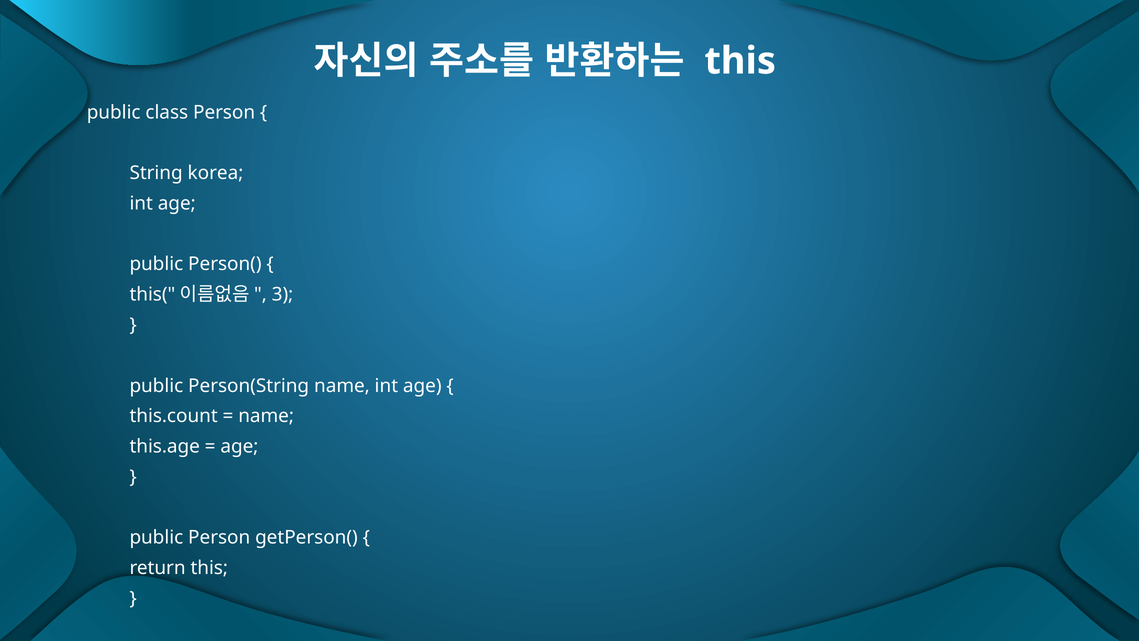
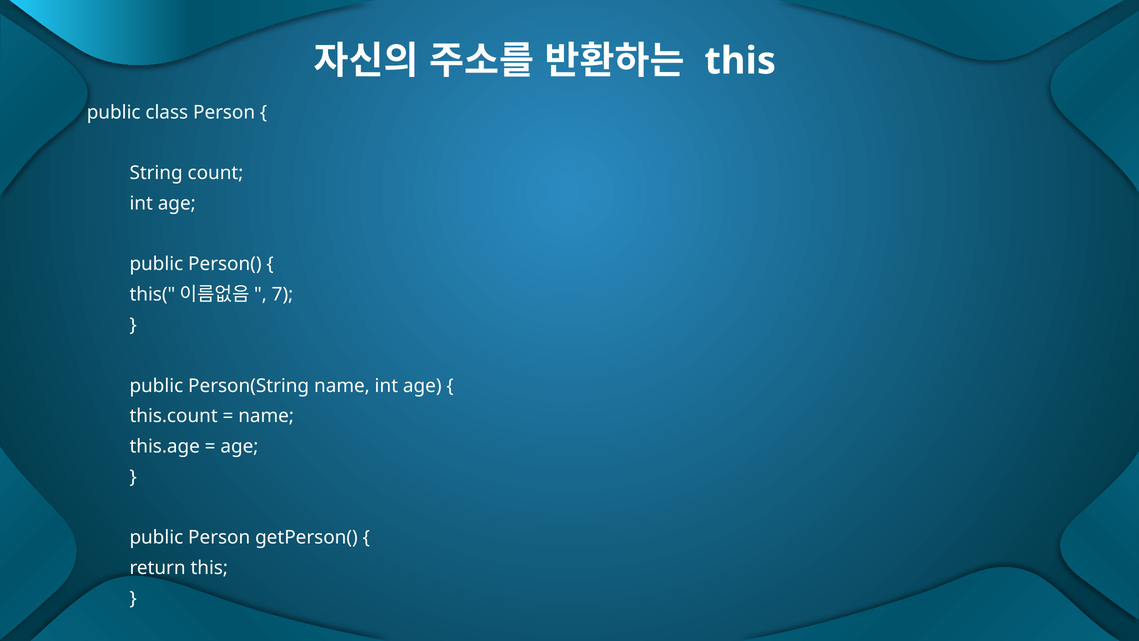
korea: korea -> count
3: 3 -> 7
